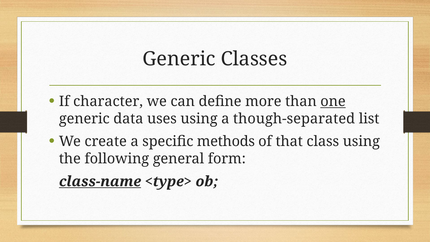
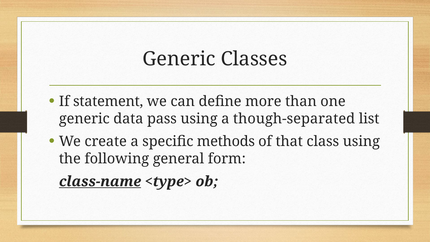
character: character -> statement
one underline: present -> none
uses: uses -> pass
